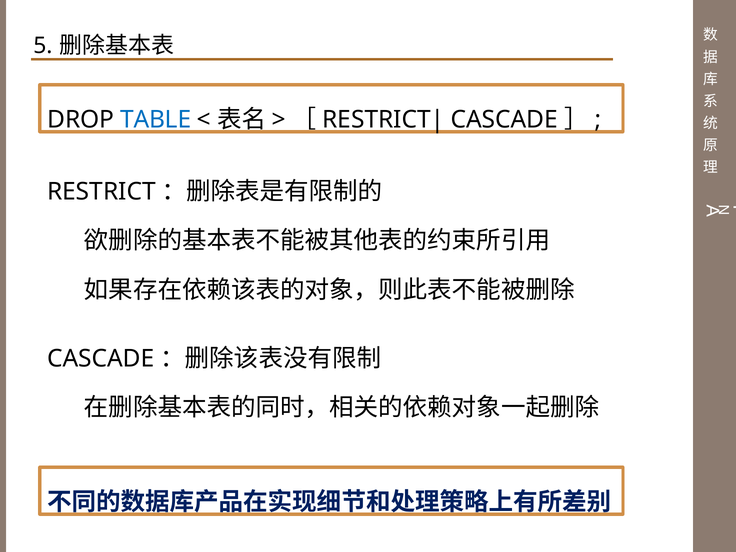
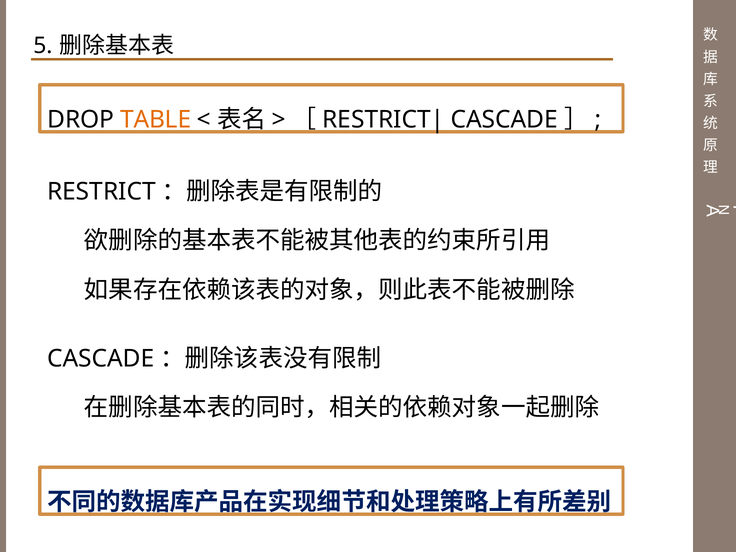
TABLE colour: blue -> orange
